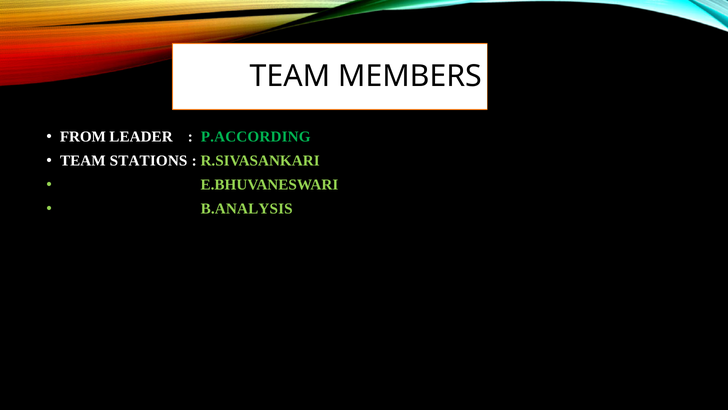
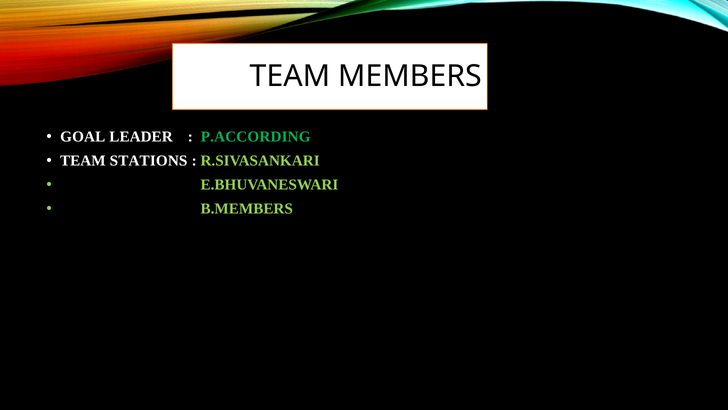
FROM: FROM -> GOAL
B.ANALYSIS: B.ANALYSIS -> B.MEMBERS
